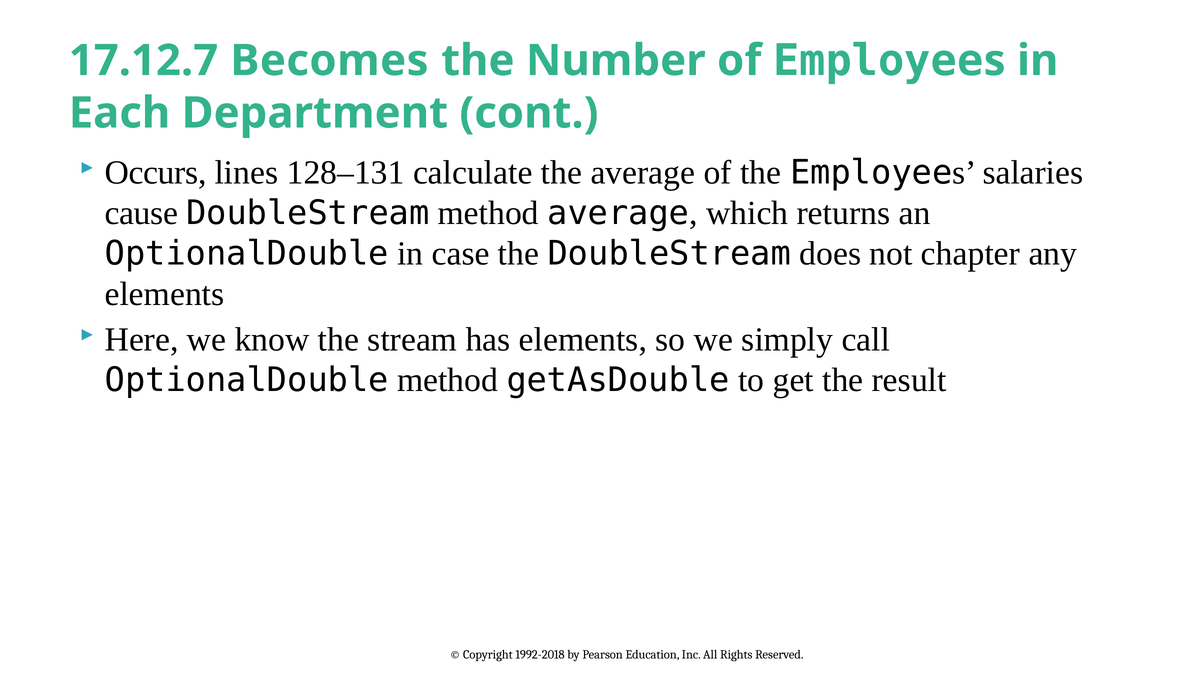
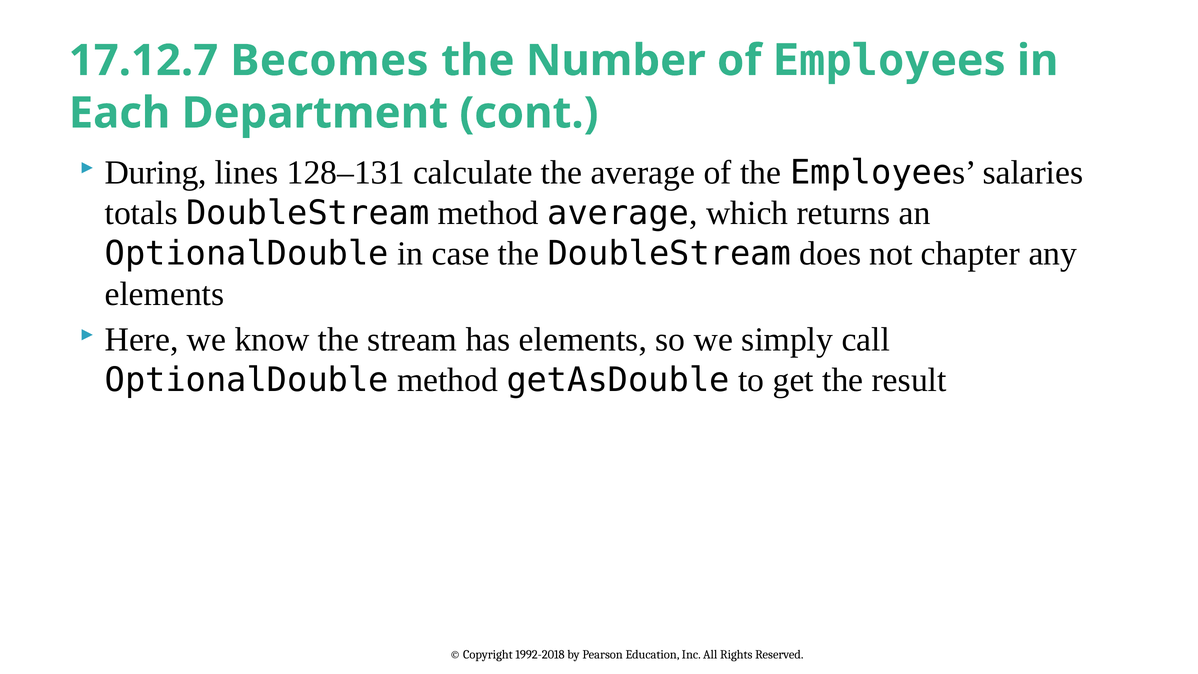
Occurs: Occurs -> During
cause: cause -> totals
